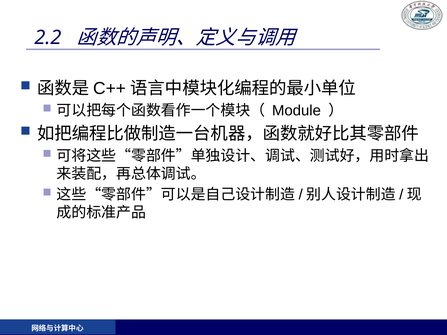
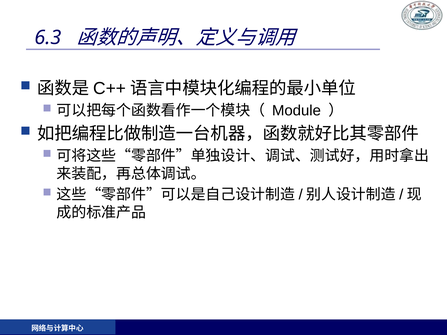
2.2: 2.2 -> 6.3
